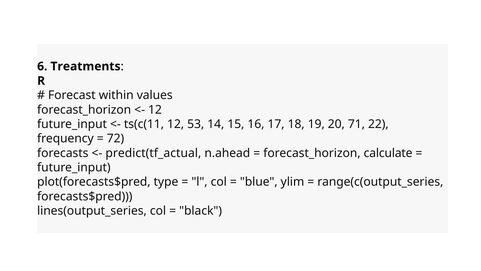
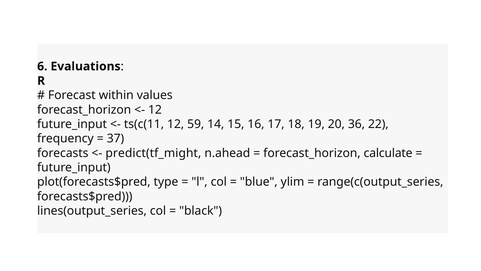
Treatments: Treatments -> Evaluations
53: 53 -> 59
71: 71 -> 36
72: 72 -> 37
predict(tf_actual: predict(tf_actual -> predict(tf_might
